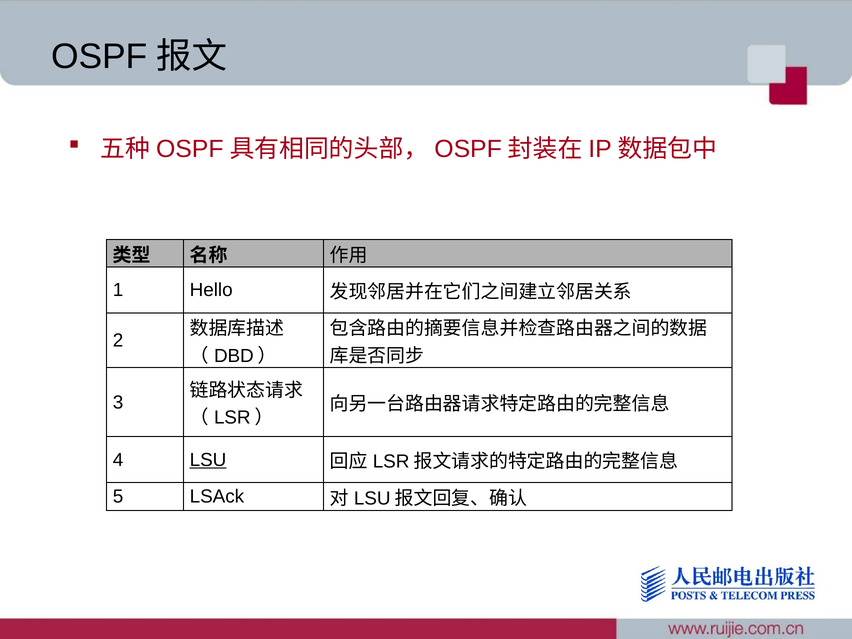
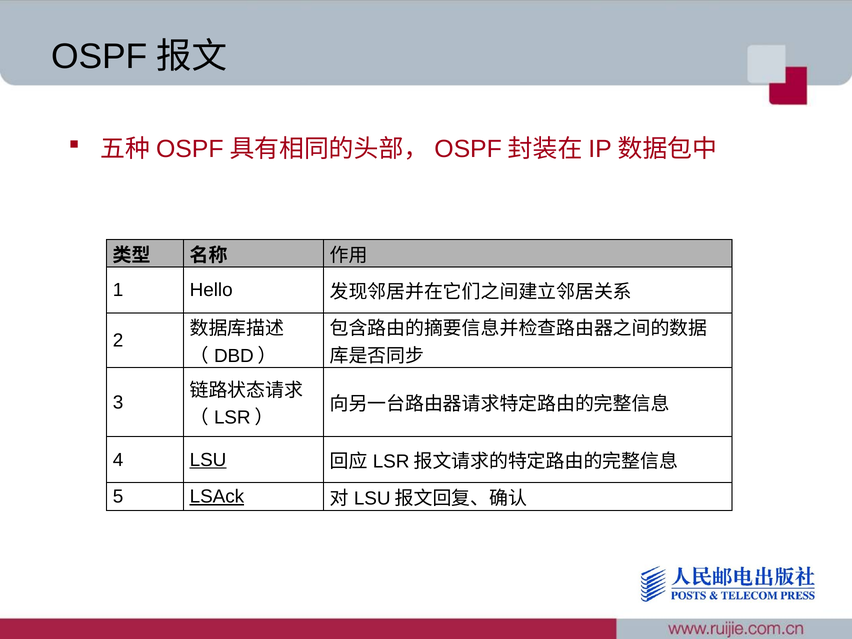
LSAck underline: none -> present
